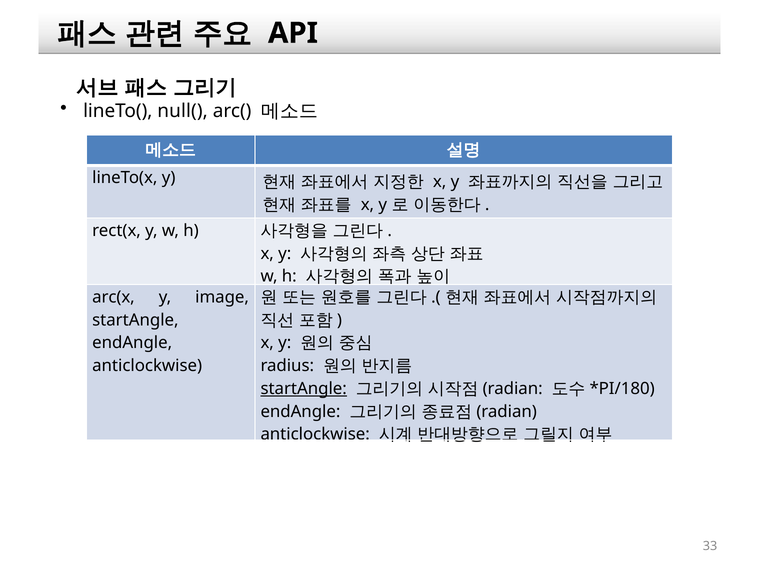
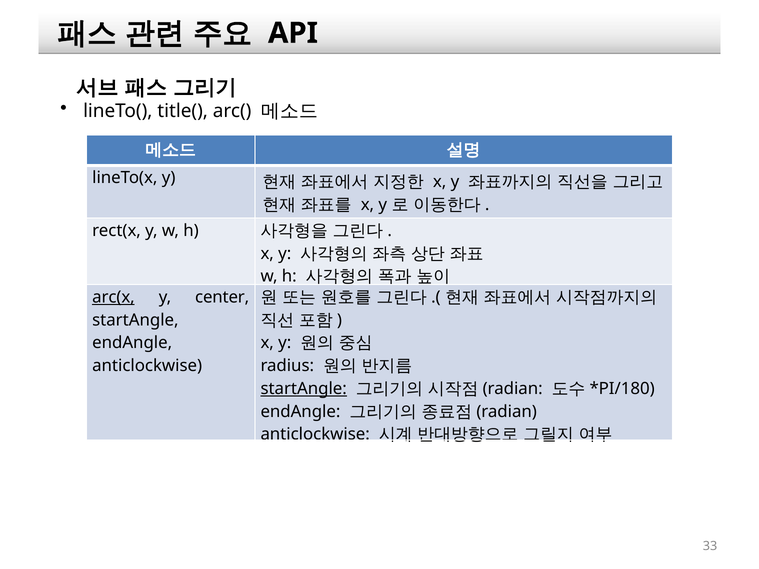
null(: null( -> title(
arc(x underline: none -> present
image: image -> center
